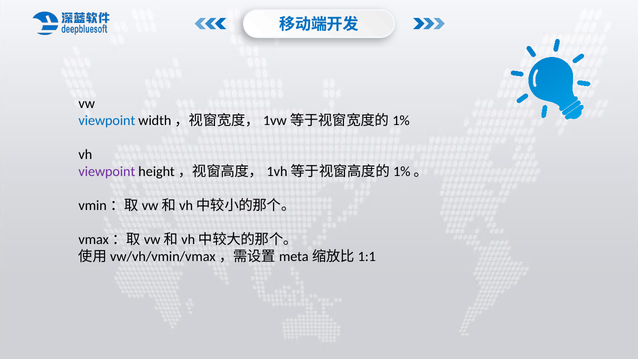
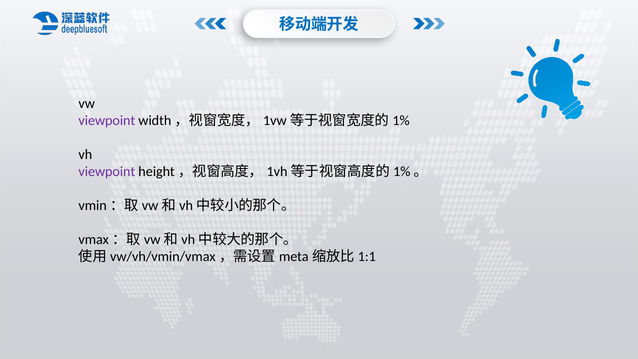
viewpoint at (107, 121) colour: blue -> purple
